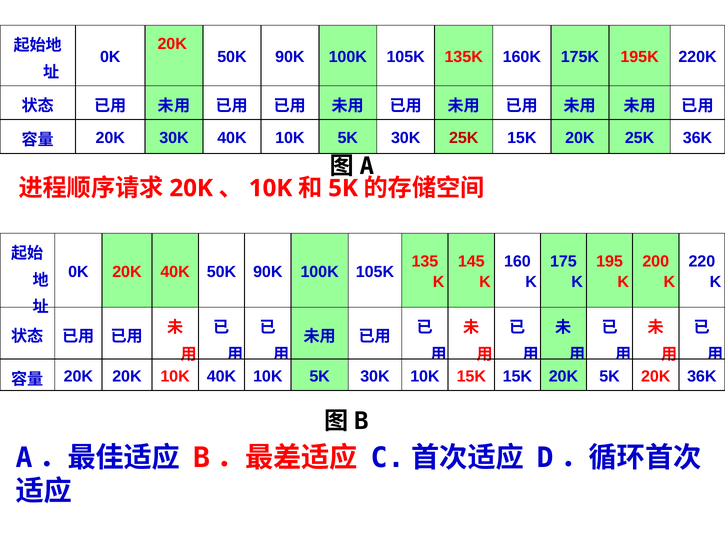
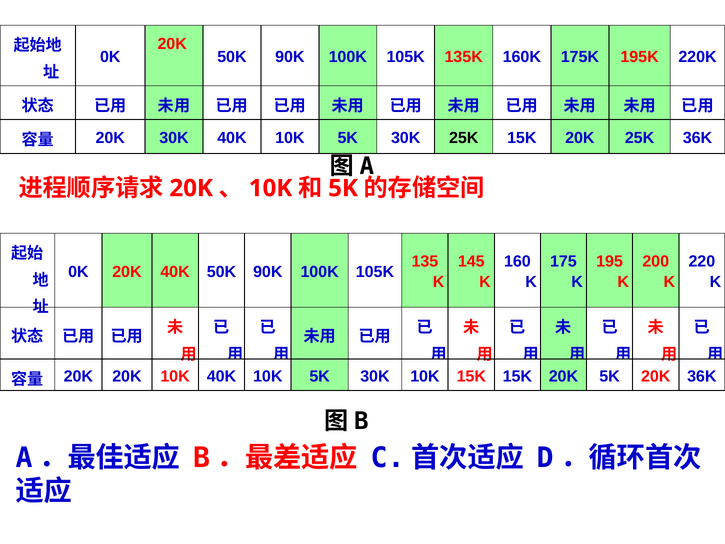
25K at (464, 138) colour: red -> black
